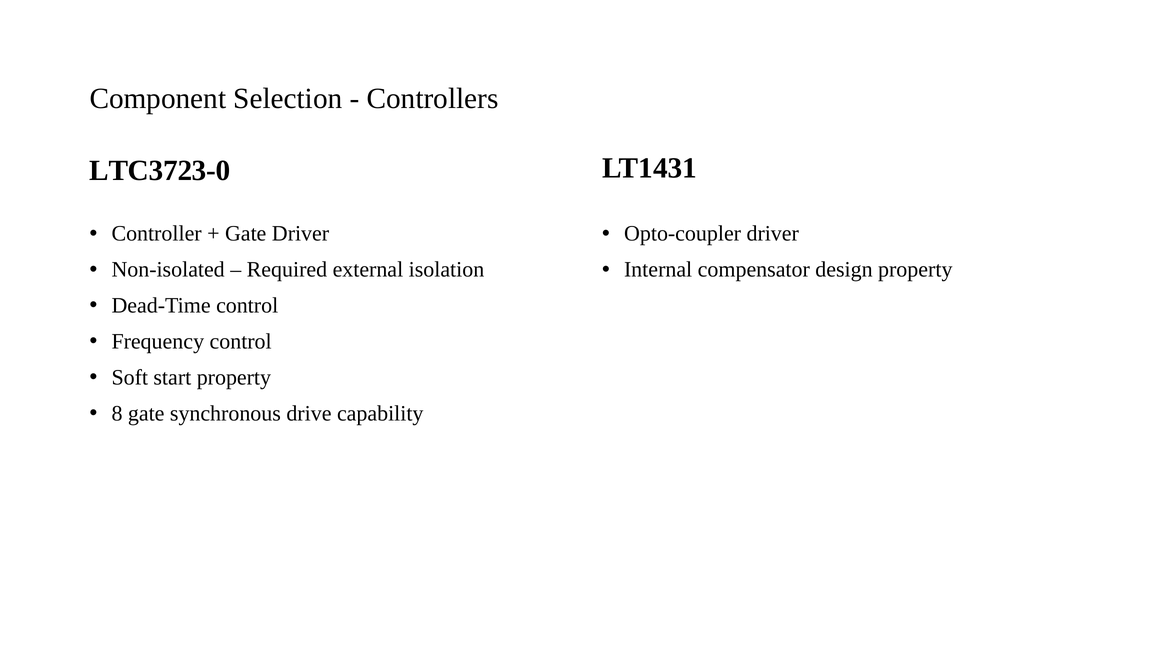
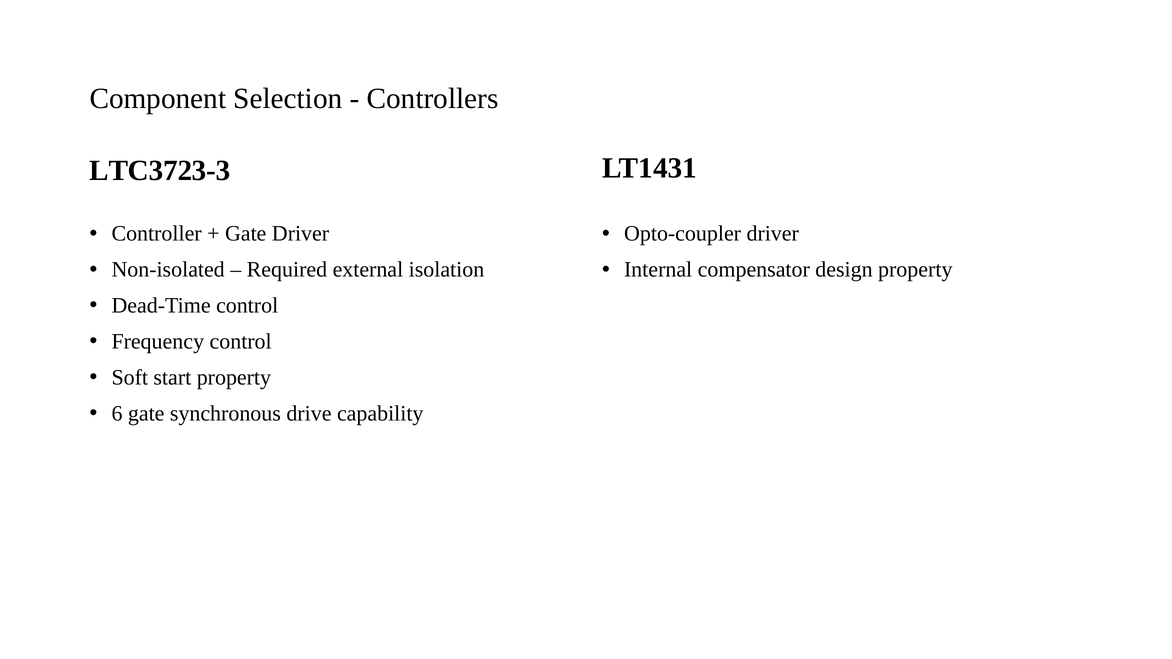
LTC3723-0: LTC3723-0 -> LTC3723-3
8: 8 -> 6
